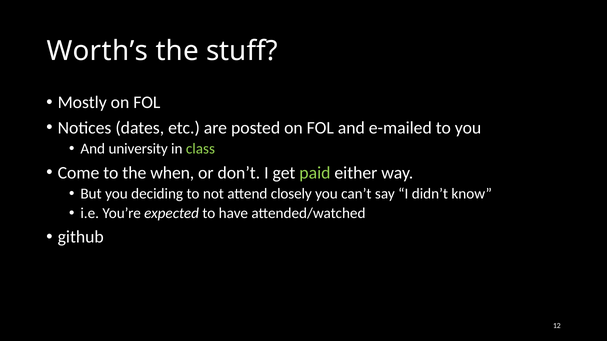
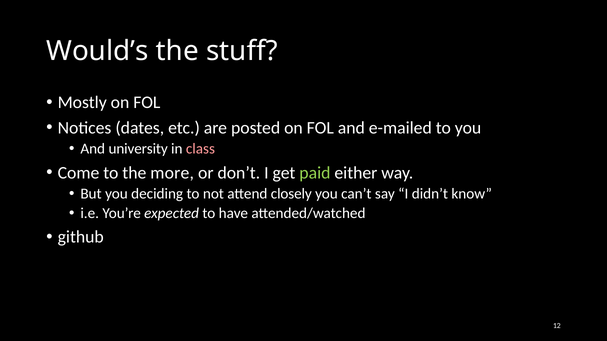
Worth’s: Worth’s -> Would’s
class colour: light green -> pink
when: when -> more
